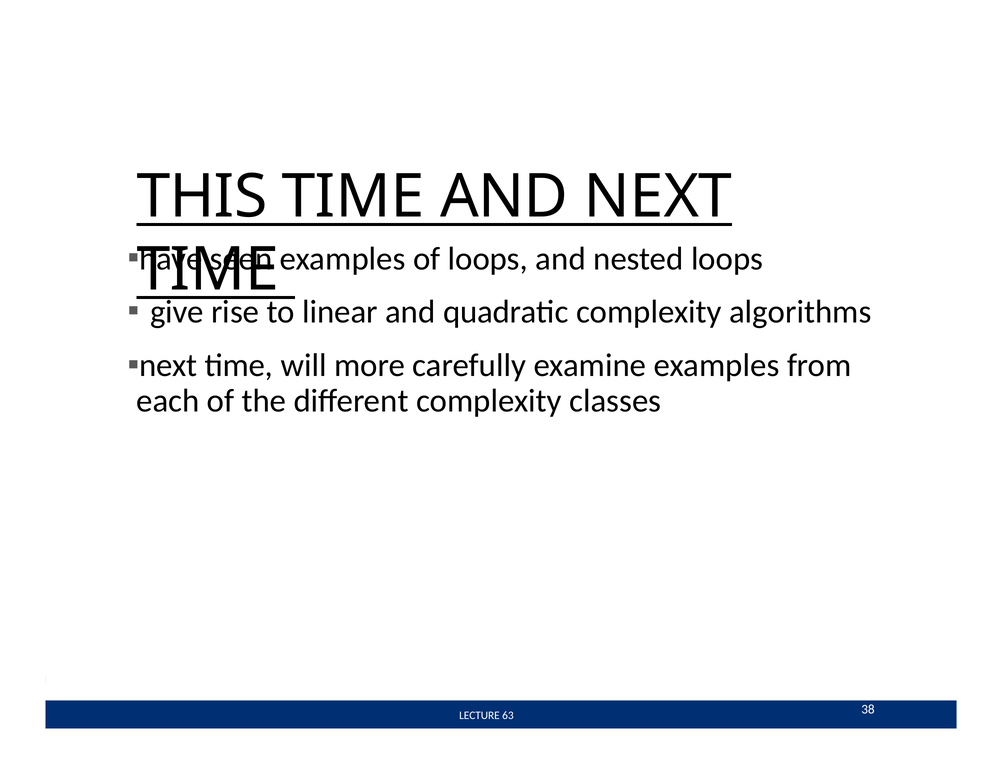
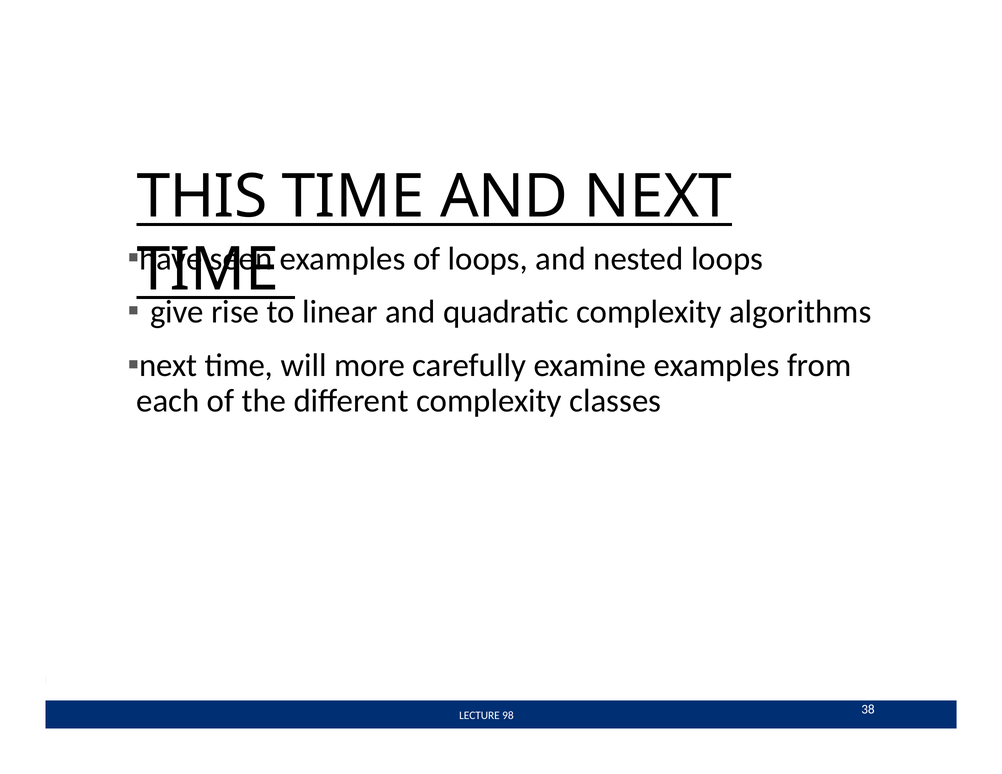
63: 63 -> 98
